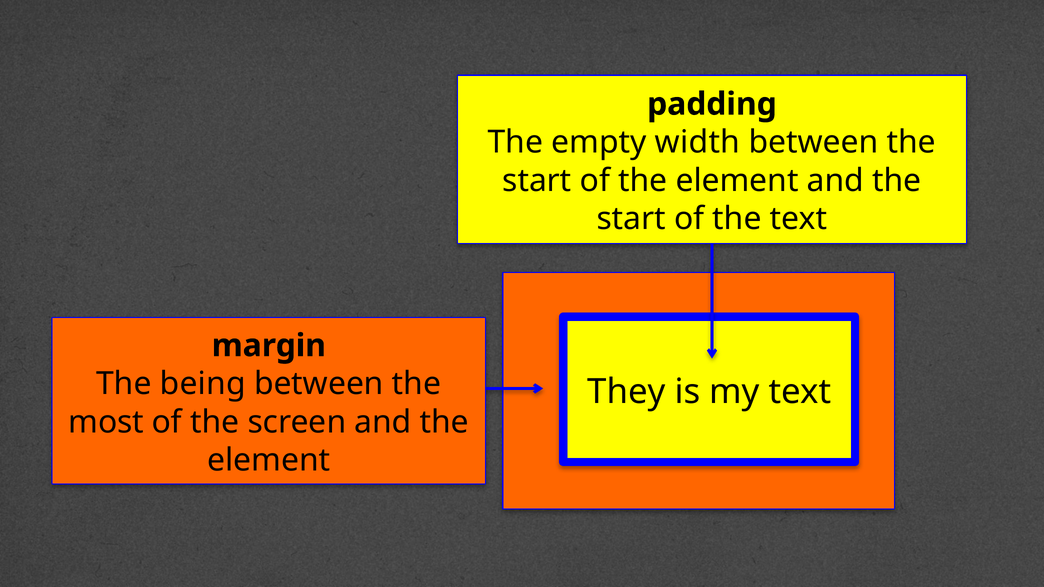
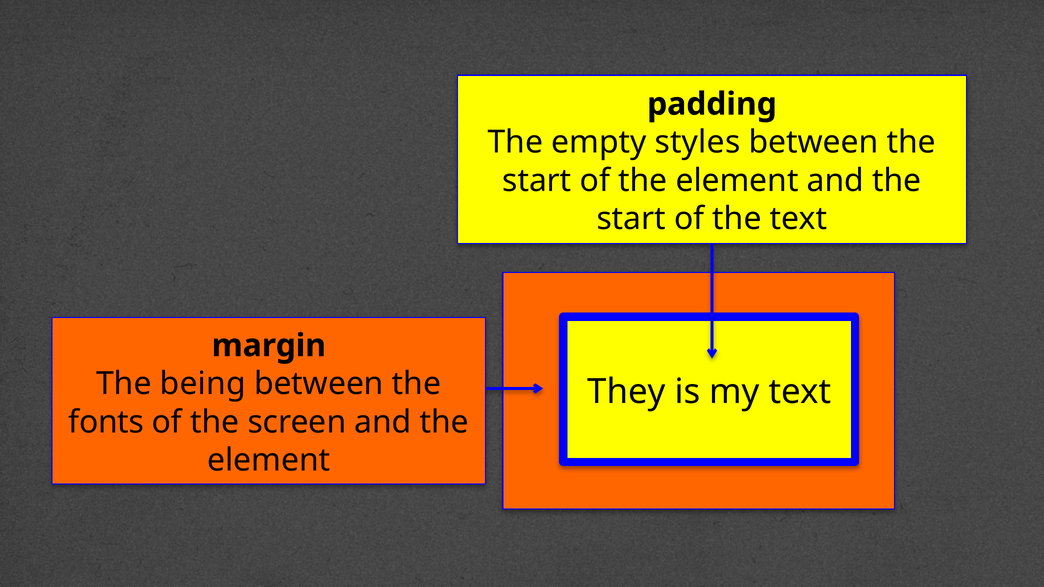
width: width -> styles
most: most -> fonts
